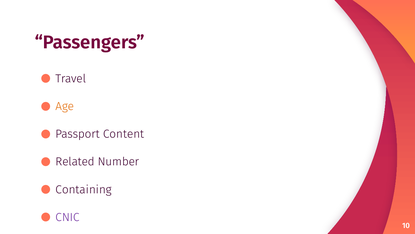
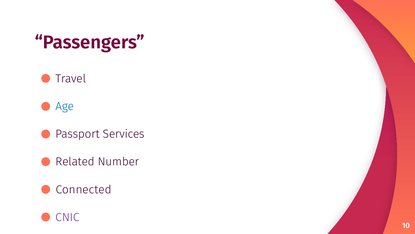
Age colour: orange -> blue
Content: Content -> Services
Containing: Containing -> Connected
